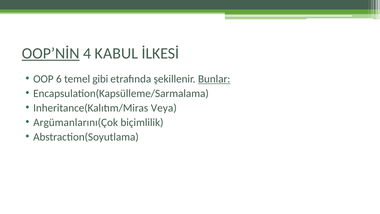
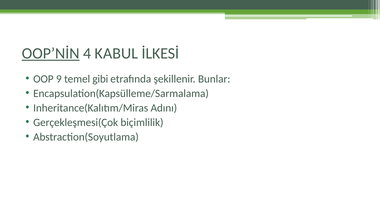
6: 6 -> 9
Bunlar underline: present -> none
Veya: Veya -> Adını
Argümanlarını(Çok: Argümanlarını(Çok -> Gerçekleşmesi(Çok
